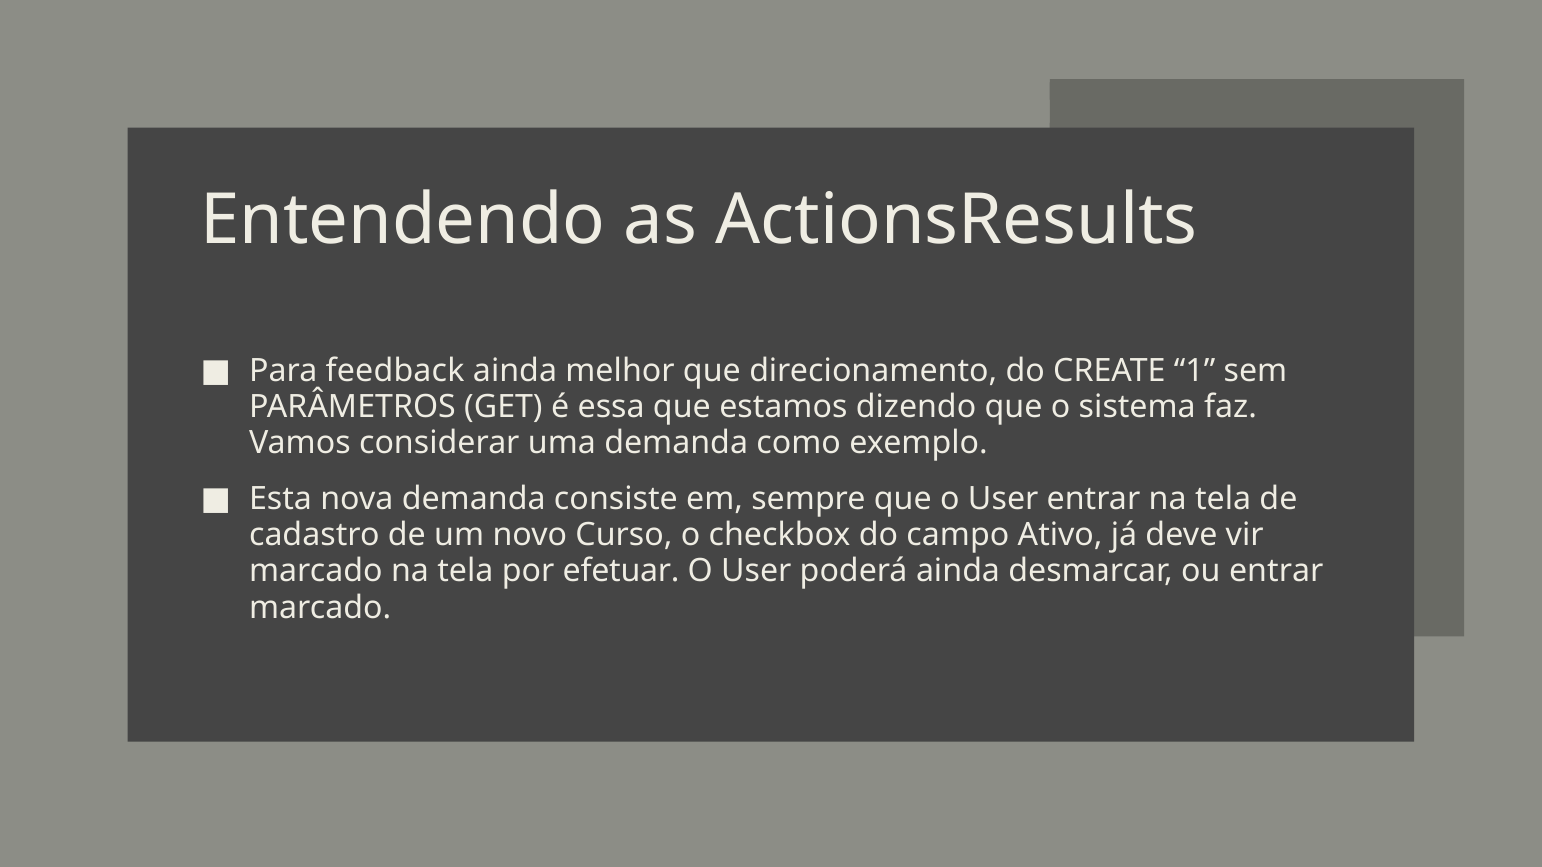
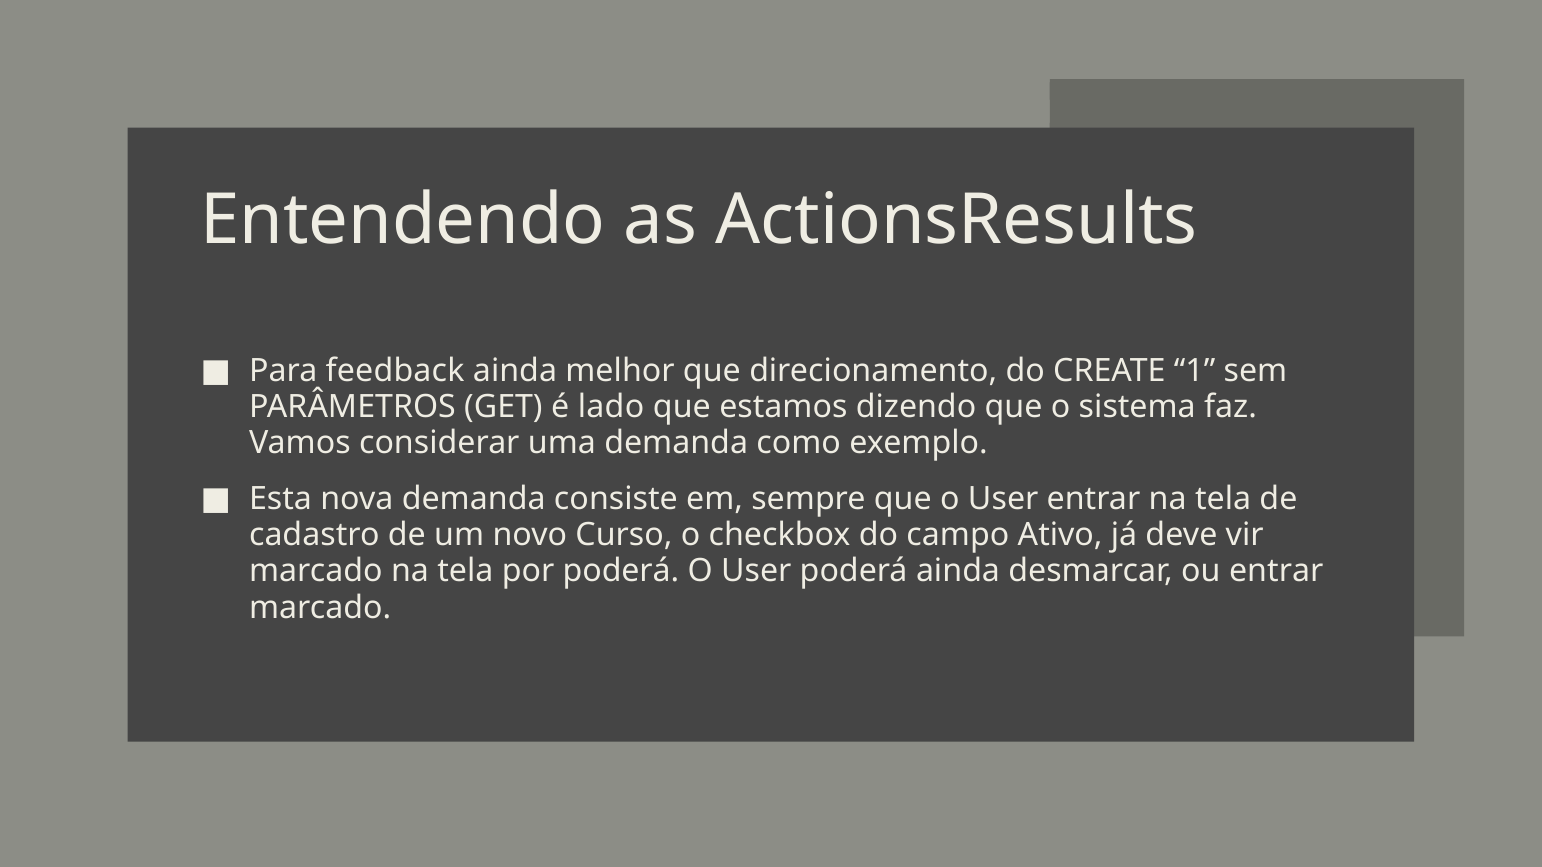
essa: essa -> lado
por efetuar: efetuar -> poderá
